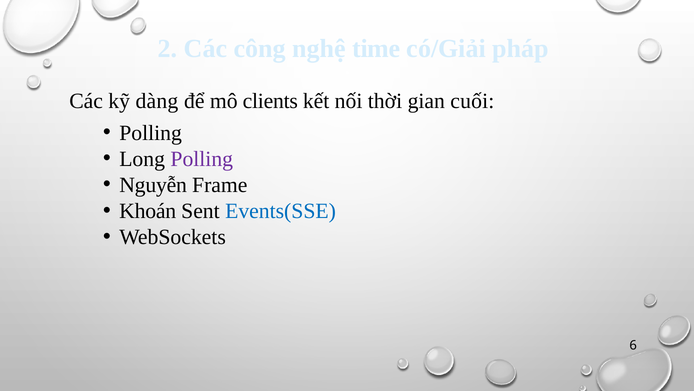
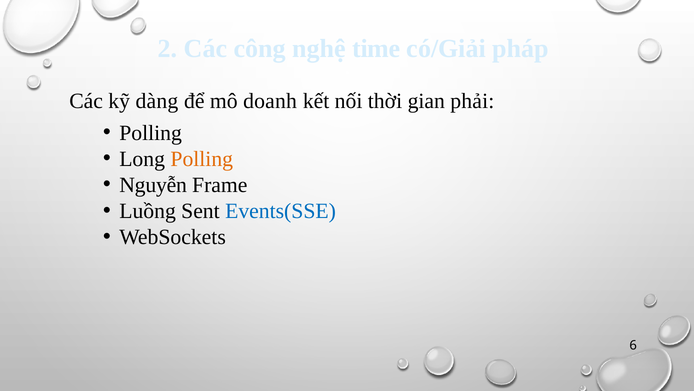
clients: clients -> doanh
cuối: cuối -> phải
Polling at (202, 159) colour: purple -> orange
Khoán: Khoán -> Luồng
